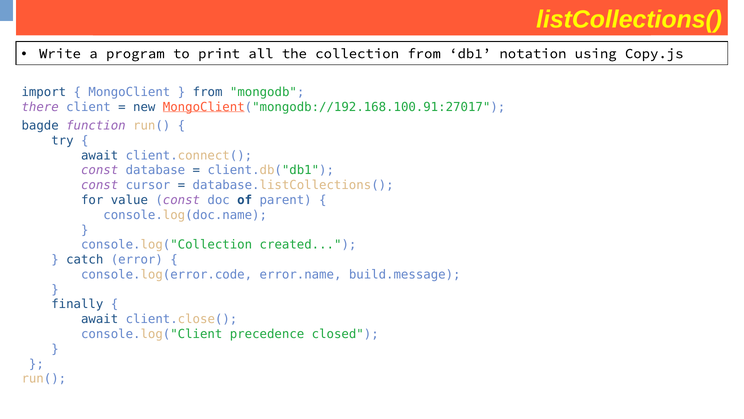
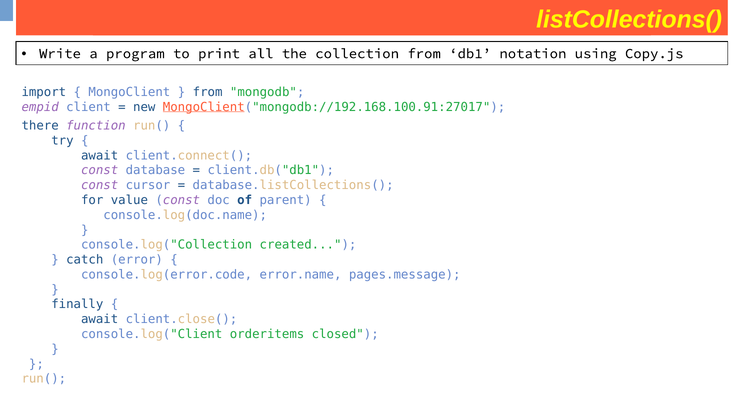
there: there -> empid
bagde: bagde -> there
build.message: build.message -> pages.message
precedence: precedence -> orderitems
